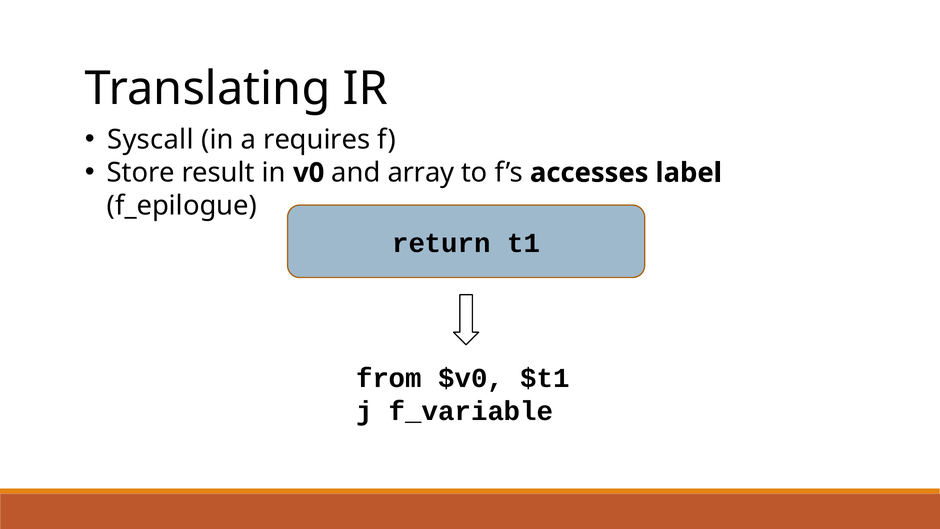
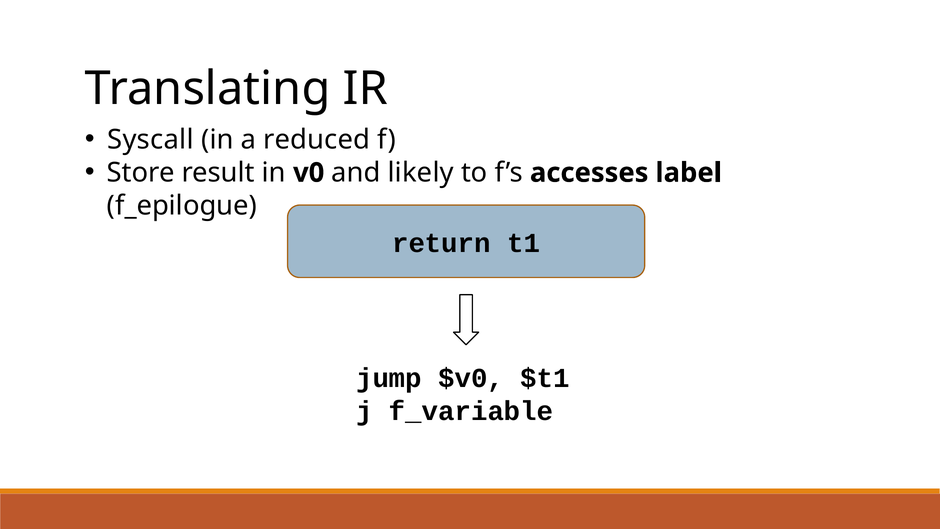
requires: requires -> reduced
array: array -> likely
from: from -> jump
